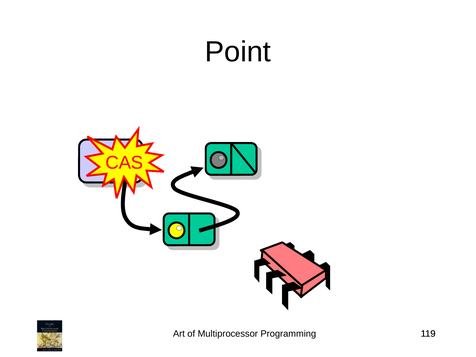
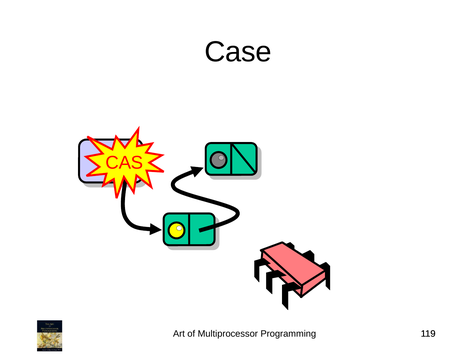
Point: Point -> Case
